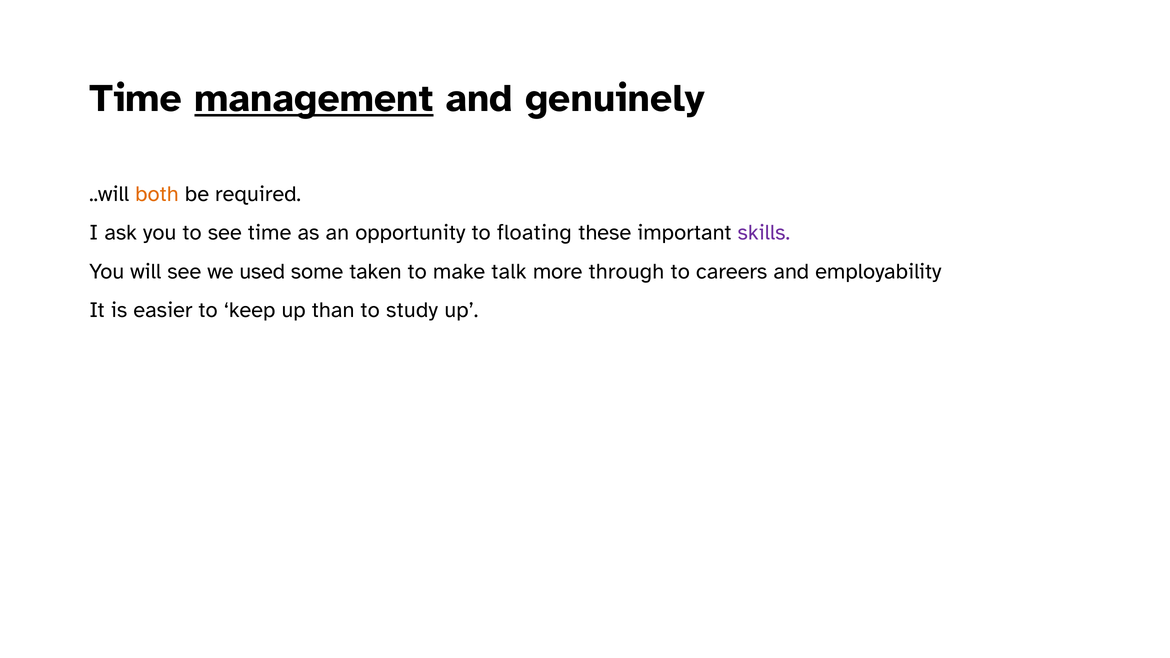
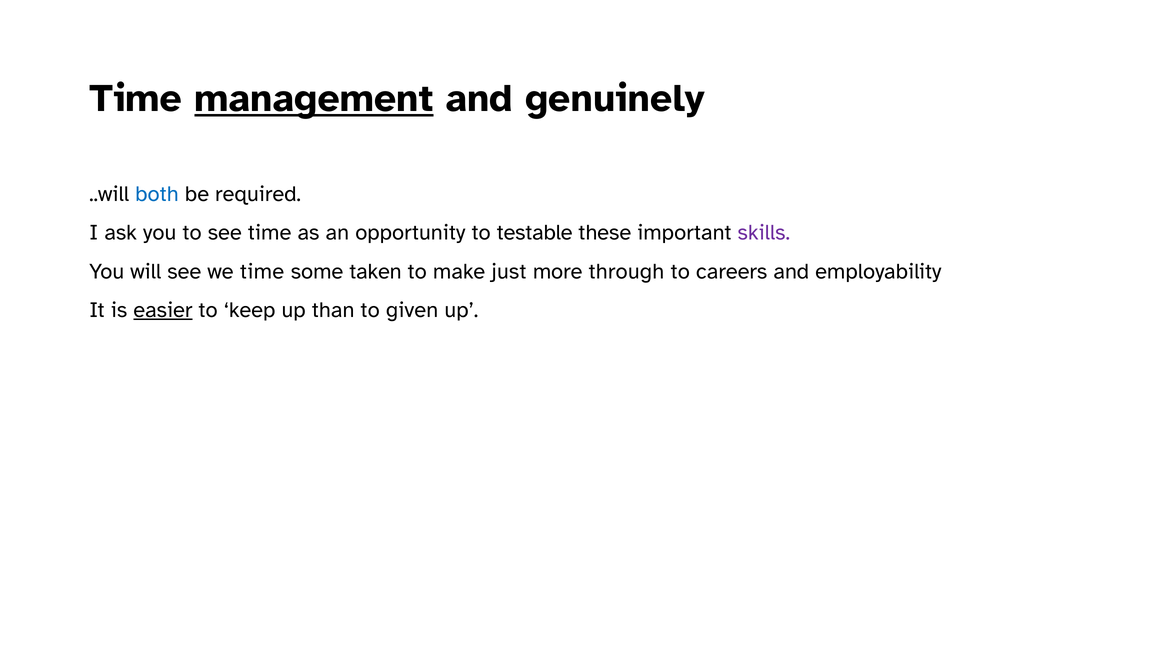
both colour: orange -> blue
floating: floating -> testable
we used: used -> time
talk: talk -> just
easier underline: none -> present
study: study -> given
